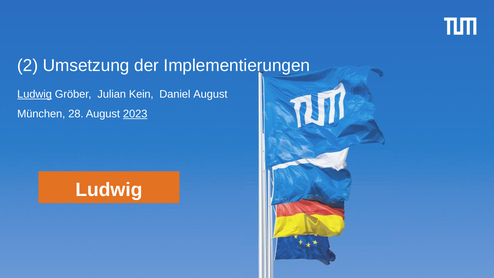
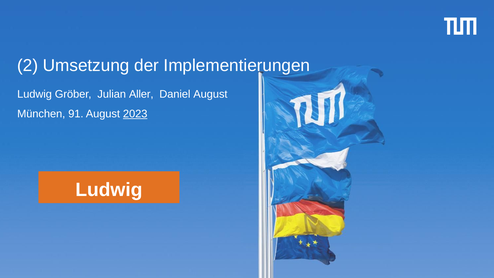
Ludwig at (35, 94) underline: present -> none
Kein: Kein -> Aller
28: 28 -> 91
